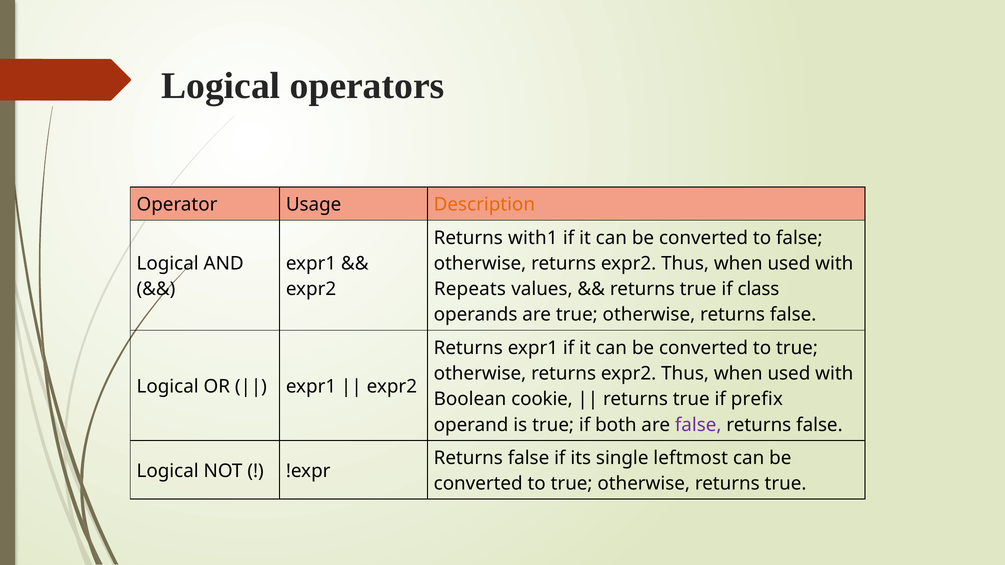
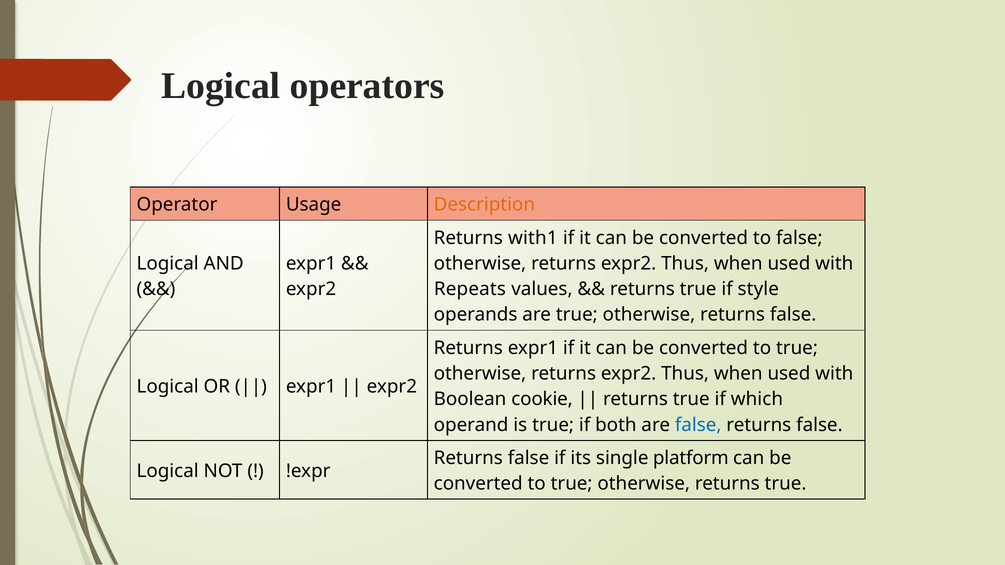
class: class -> style
prefix: prefix -> which
false at (698, 425) colour: purple -> blue
leftmost: leftmost -> platform
